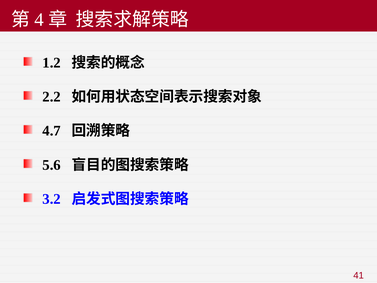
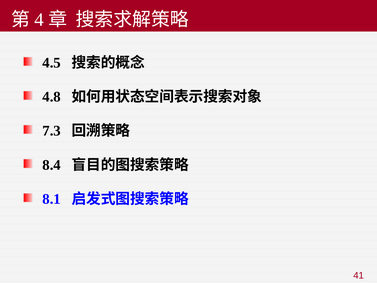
1.2: 1.2 -> 4.5
2.2: 2.2 -> 4.8
4.7: 4.7 -> 7.3
5.6: 5.6 -> 8.4
3.2: 3.2 -> 8.1
